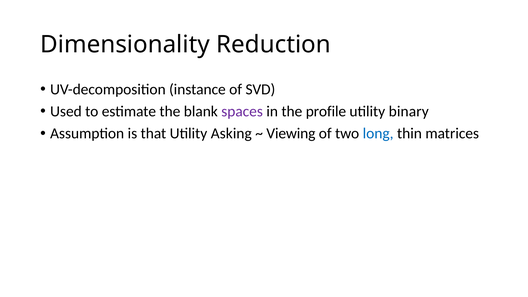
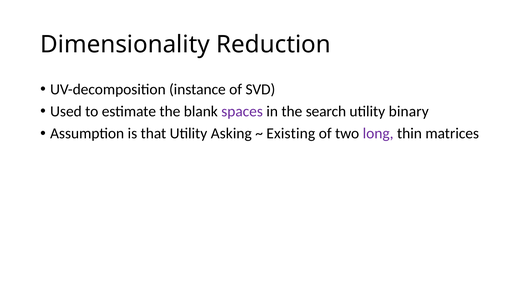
profile: profile -> search
Viewing: Viewing -> Existing
long colour: blue -> purple
